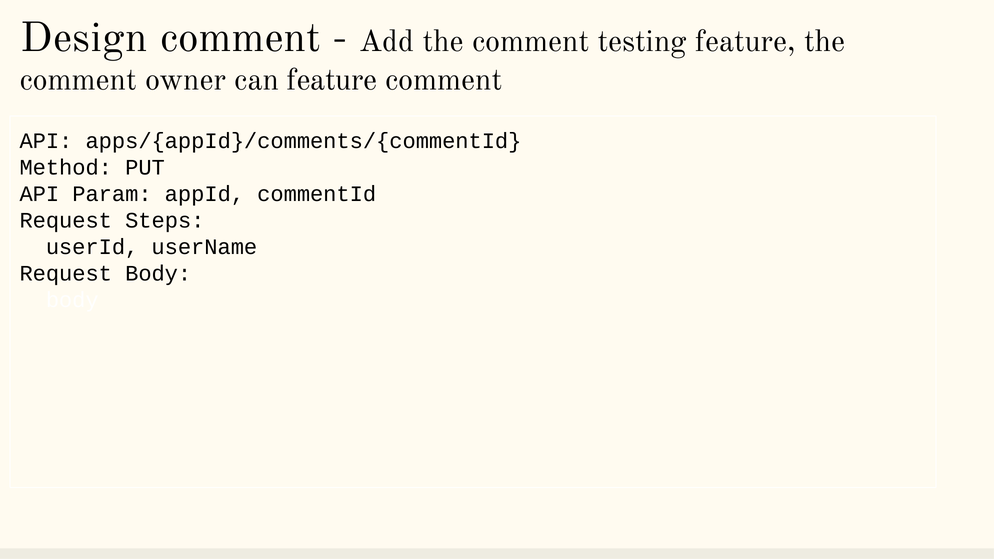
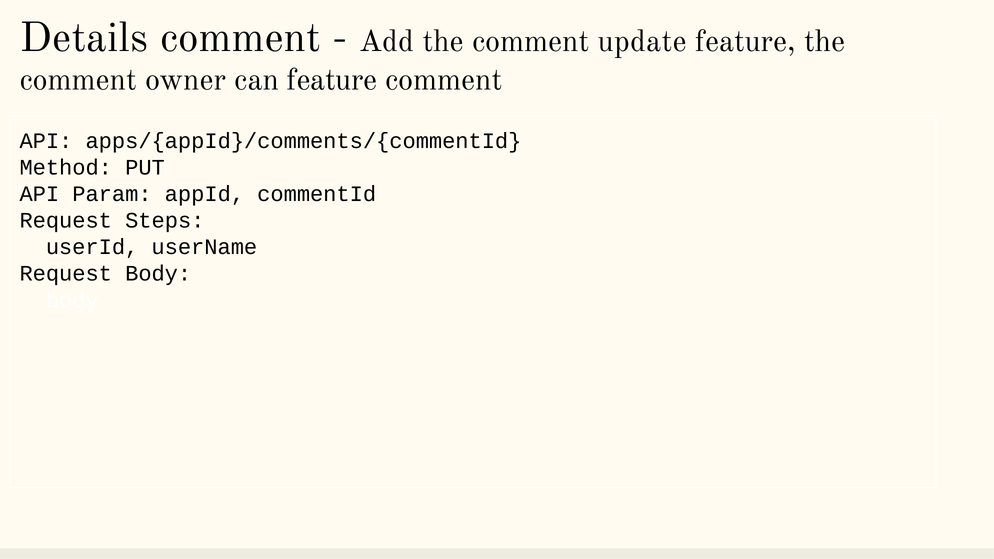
Design: Design -> Details
testing: testing -> update
